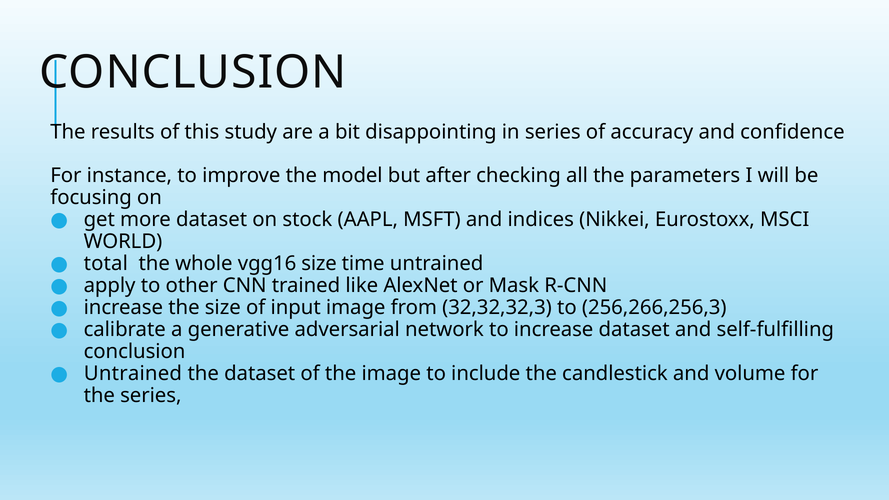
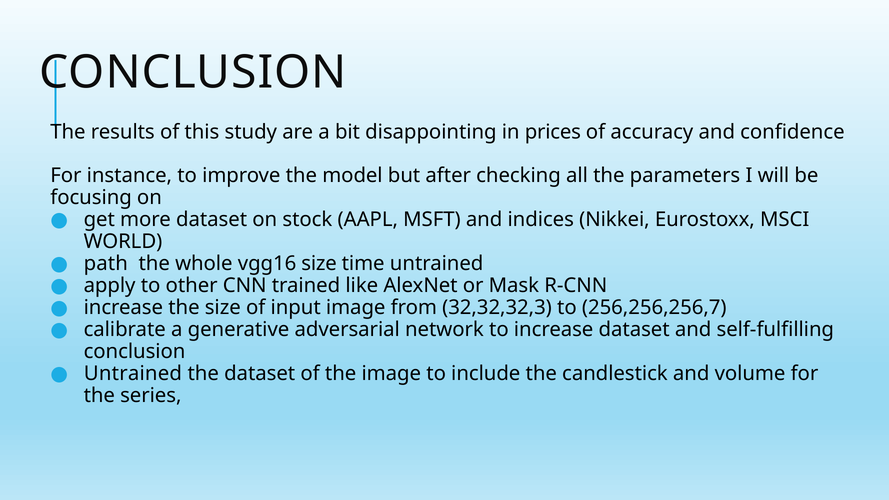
in series: series -> prices
total: total -> path
256,266,256,3: 256,266,256,3 -> 256,256,256,7
